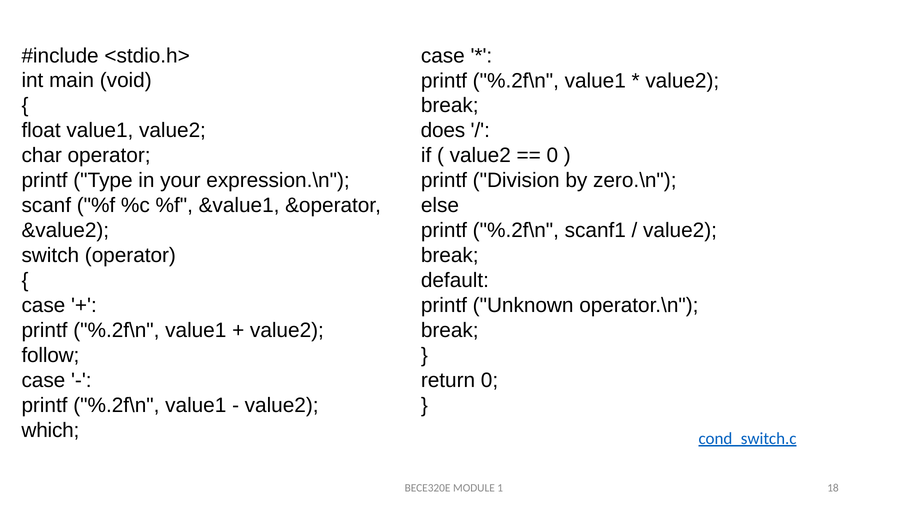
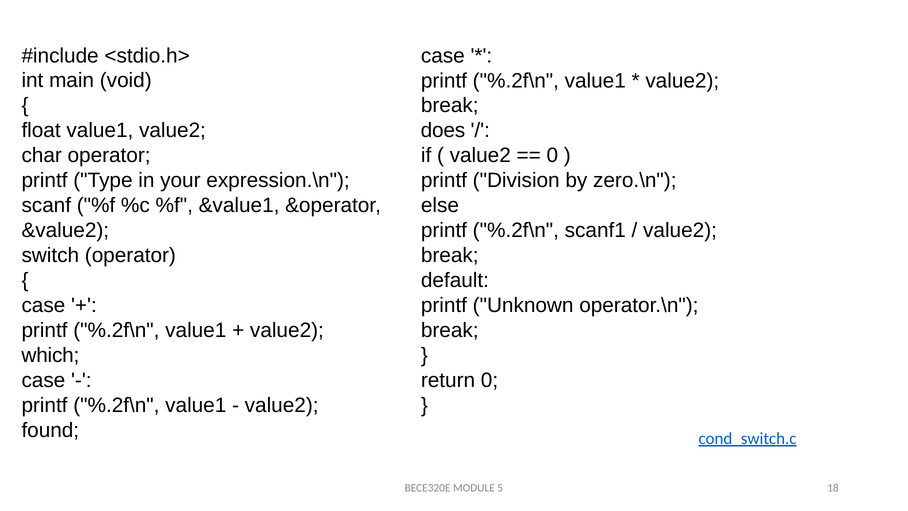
follow: follow -> which
which: which -> found
1: 1 -> 5
